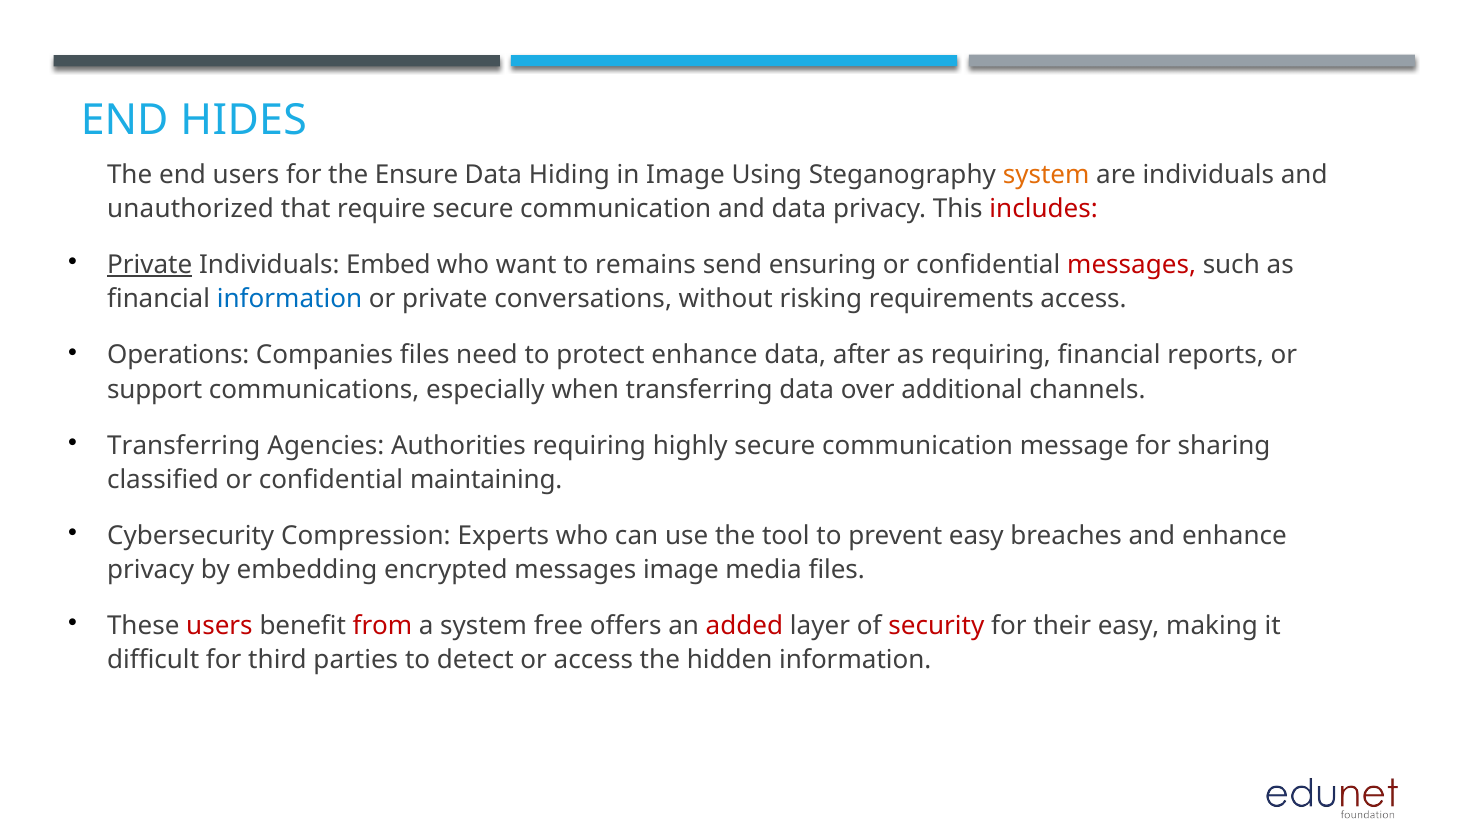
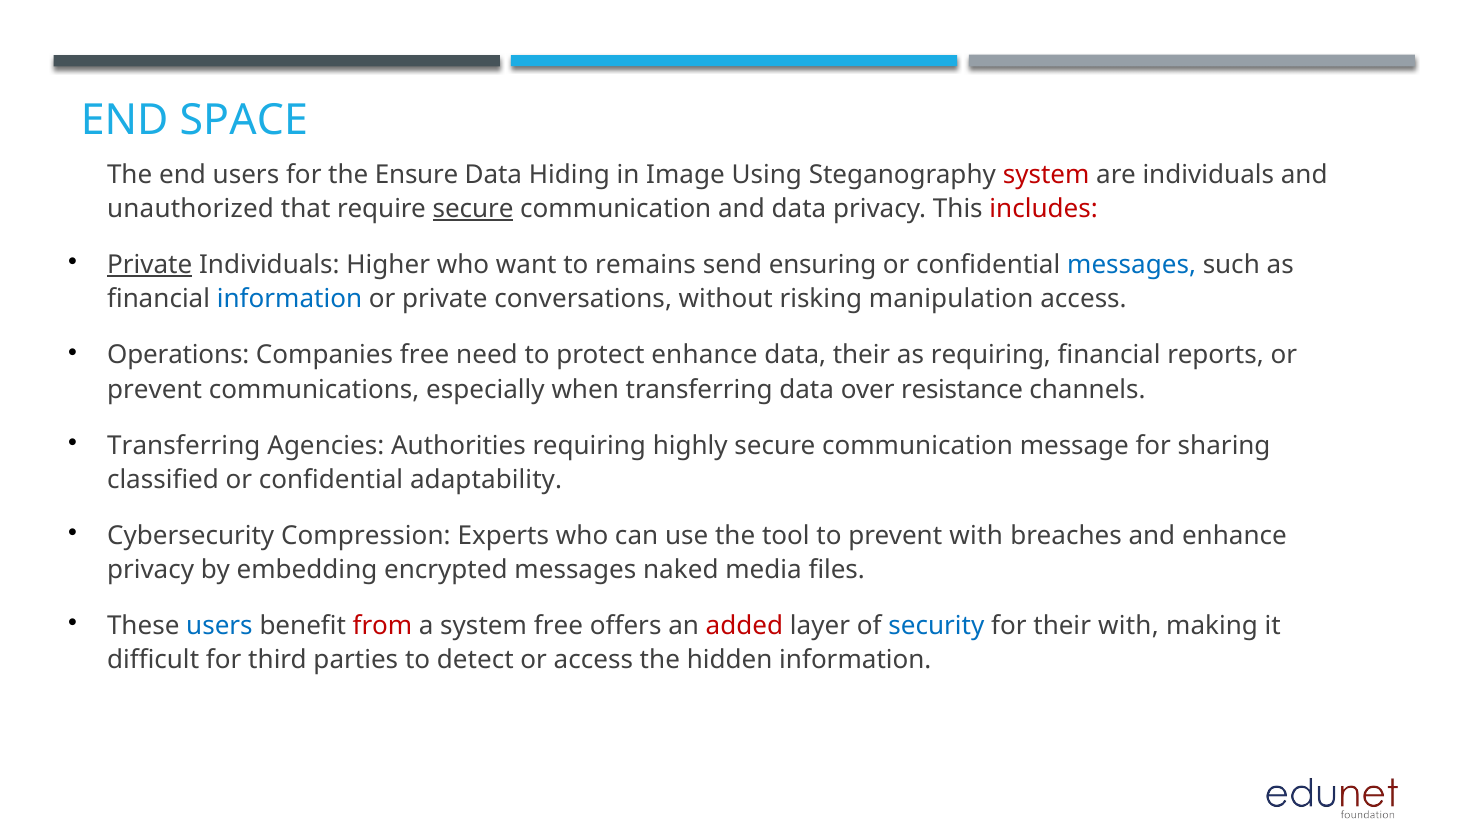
HIDES: HIDES -> SPACE
system at (1046, 174) colour: orange -> red
secure at (473, 209) underline: none -> present
Embed: Embed -> Higher
messages at (1132, 265) colour: red -> blue
requirements: requirements -> manipulation
Companies files: files -> free
data after: after -> their
support at (155, 389): support -> prevent
additional: additional -> resistance
maintaining: maintaining -> adaptability
prevent easy: easy -> with
messages image: image -> naked
users at (219, 625) colour: red -> blue
security colour: red -> blue
their easy: easy -> with
